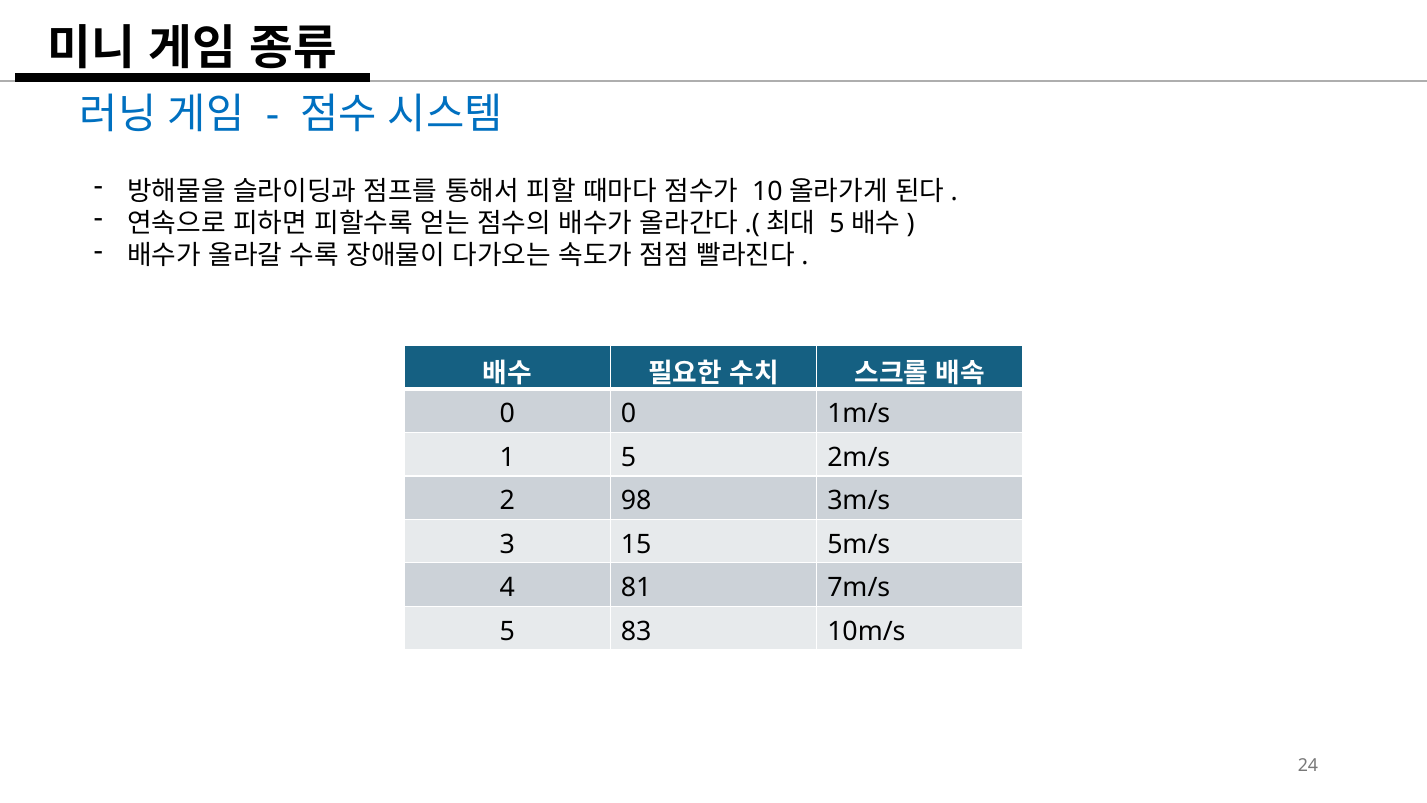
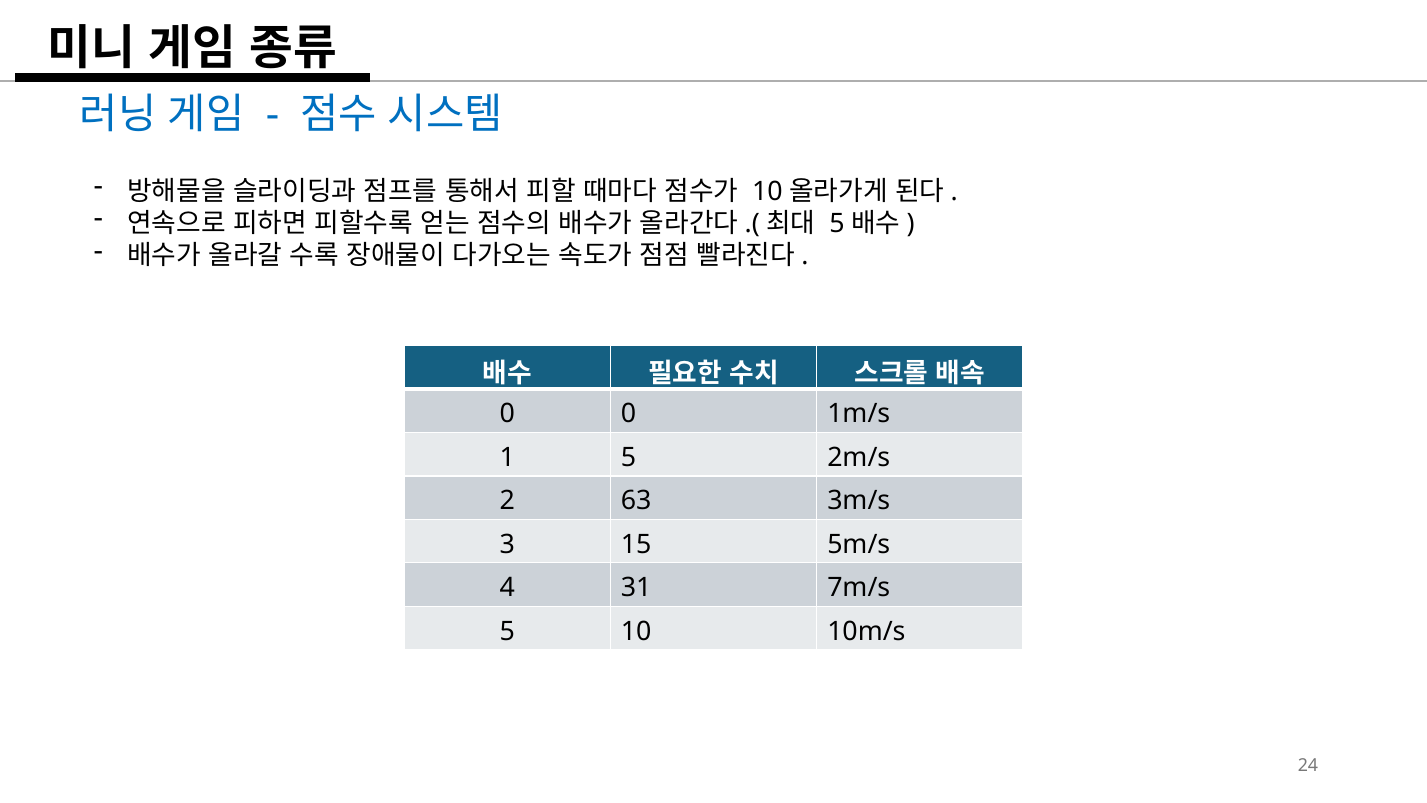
98: 98 -> 63
81: 81 -> 31
83: 83 -> 10
